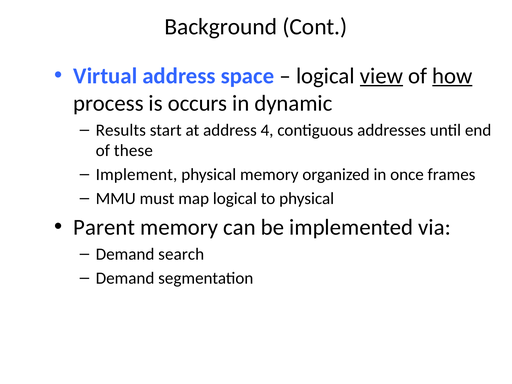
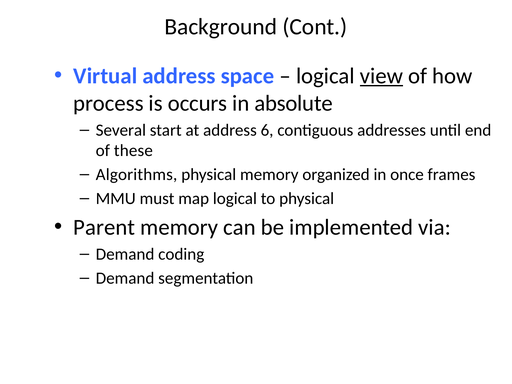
how underline: present -> none
dynamic: dynamic -> absolute
Results: Results -> Several
4: 4 -> 6
Implement: Implement -> Algorithms
search: search -> coding
